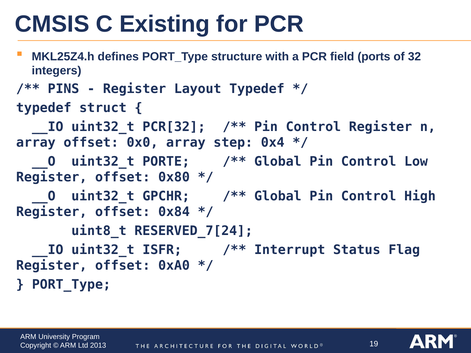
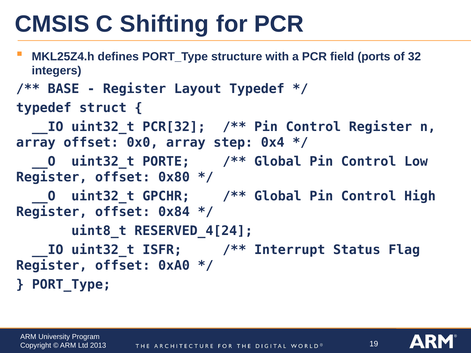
Existing: Existing -> Shifting
PINS: PINS -> BASE
RESERVED_7[24: RESERVED_7[24 -> RESERVED_4[24
